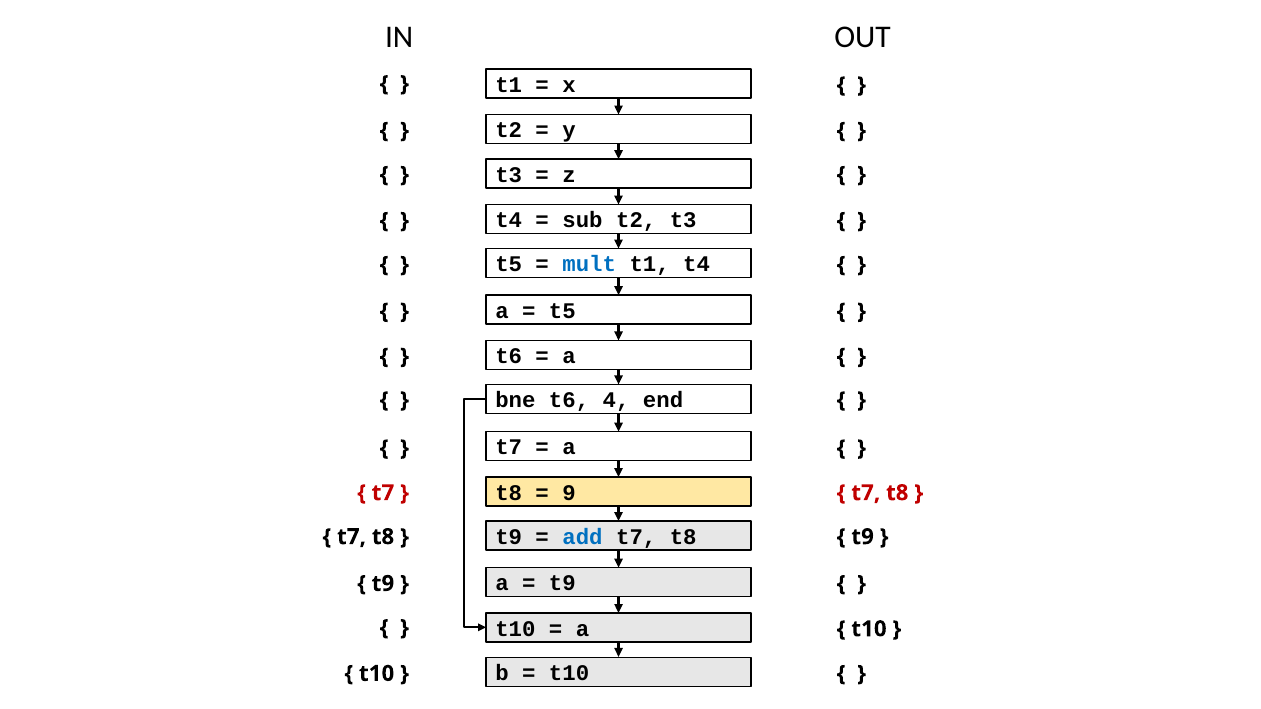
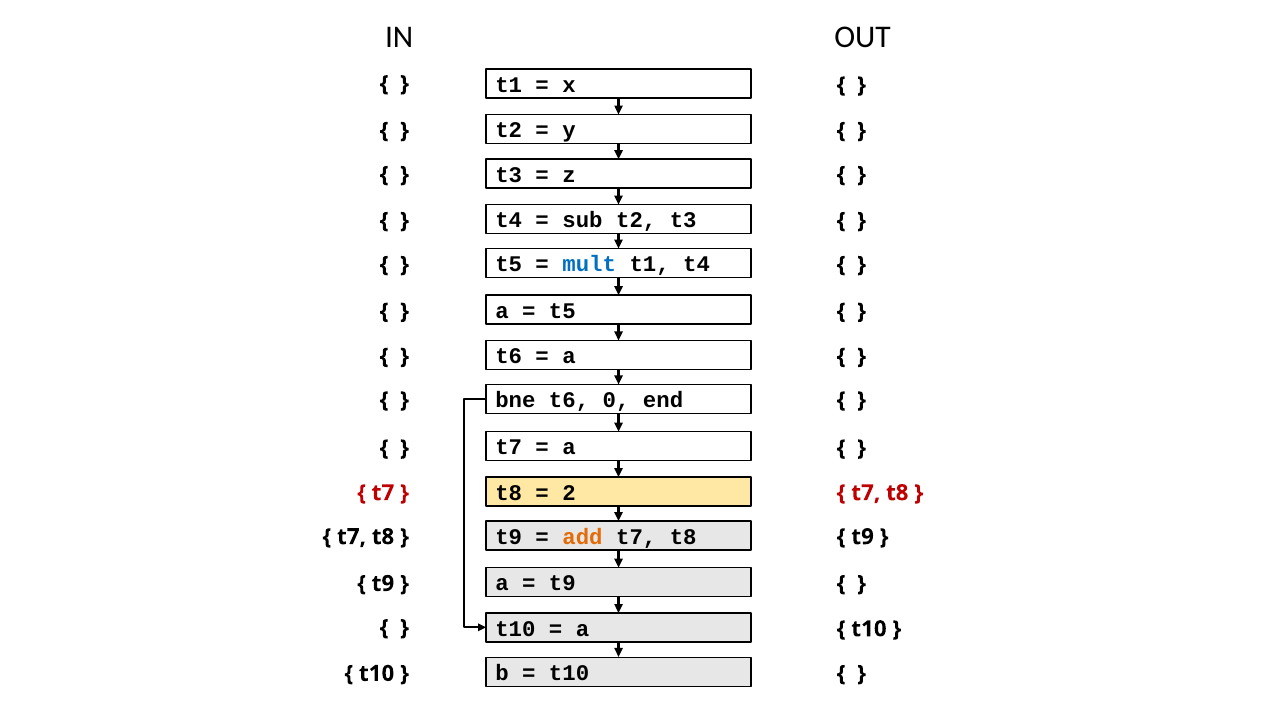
4: 4 -> 0
9: 9 -> 2
add colour: blue -> orange
